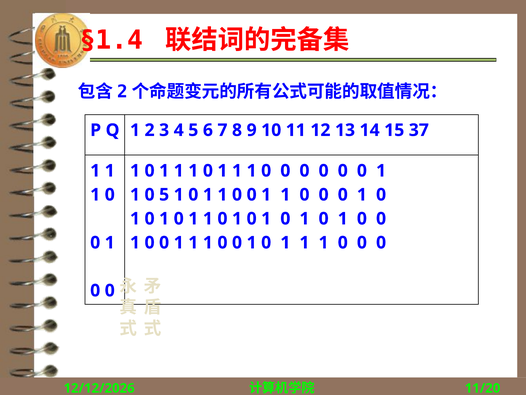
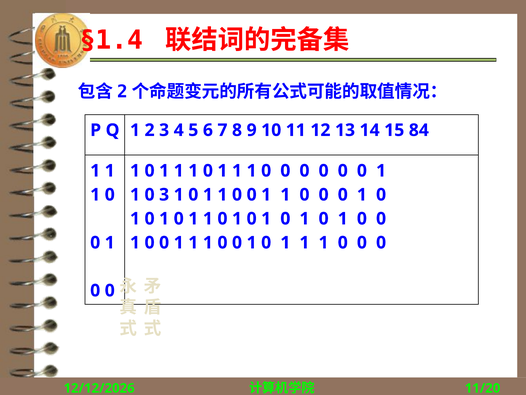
37: 37 -> 84
0 5: 5 -> 3
